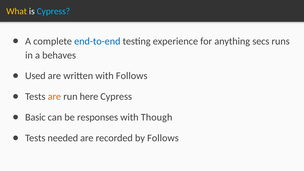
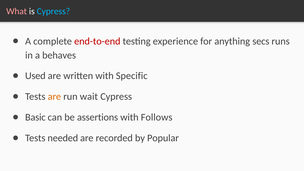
What colour: yellow -> pink
end-to-end colour: blue -> red
with Follows: Follows -> Specific
here: here -> wait
responses: responses -> assertions
Though: Though -> Follows
by Follows: Follows -> Popular
